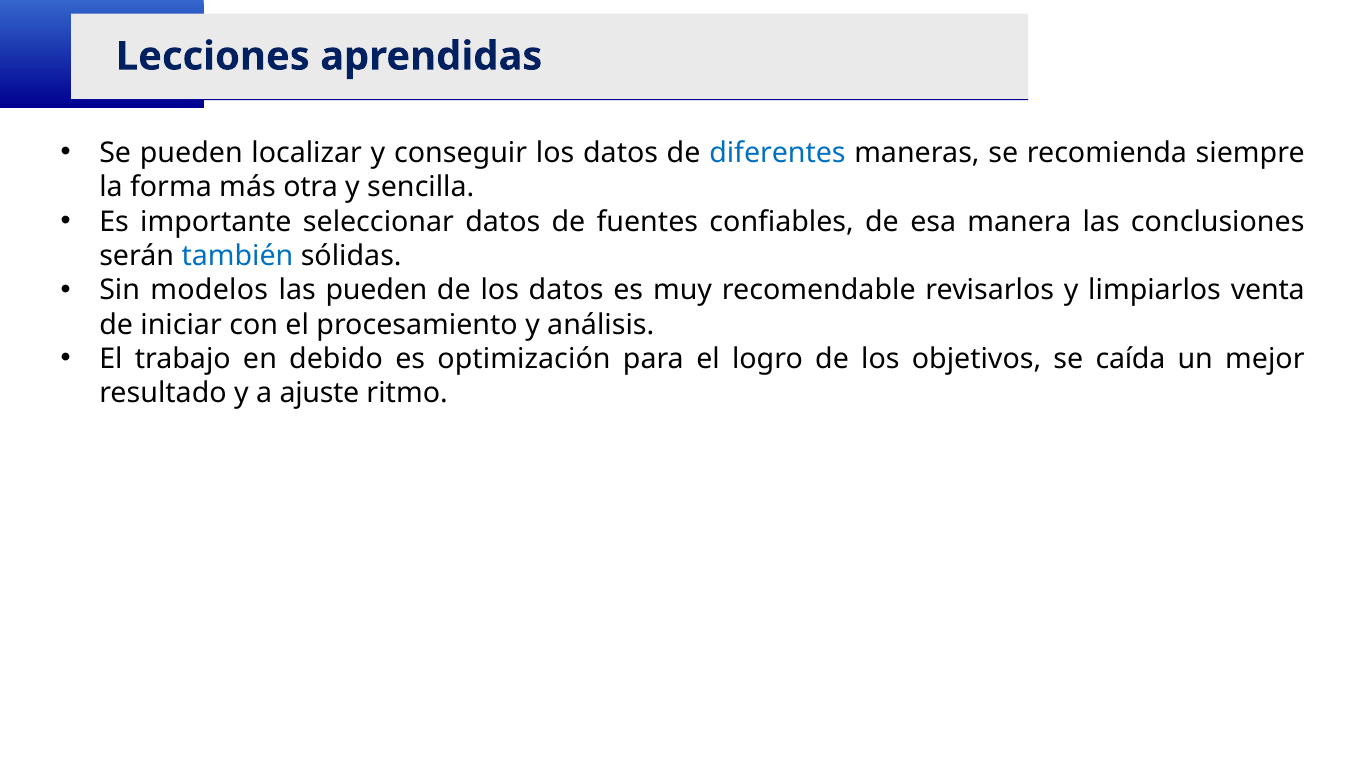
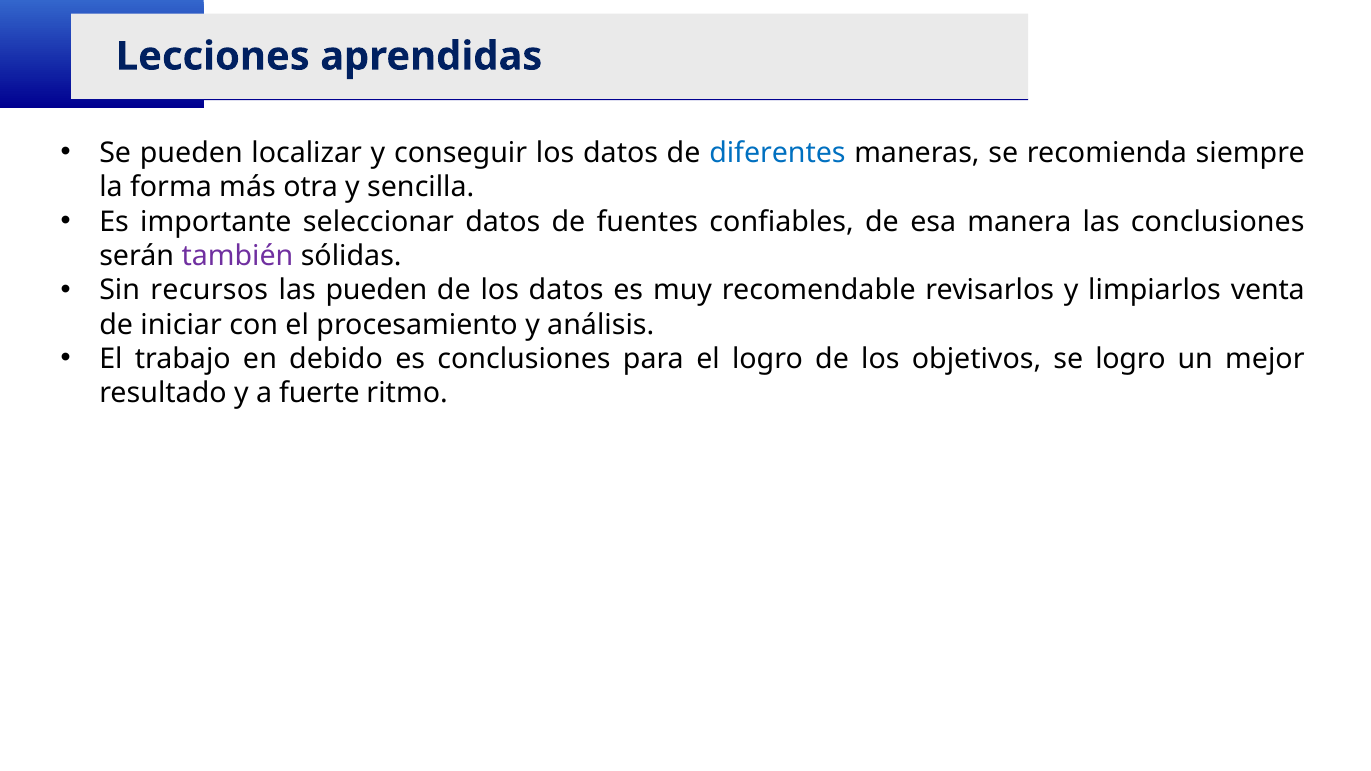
también colour: blue -> purple
modelos: modelos -> recursos
es optimización: optimización -> conclusiones
se caída: caída -> logro
ajuste: ajuste -> fuerte
